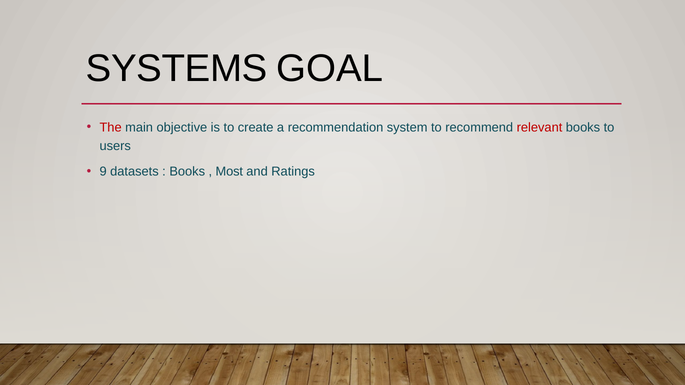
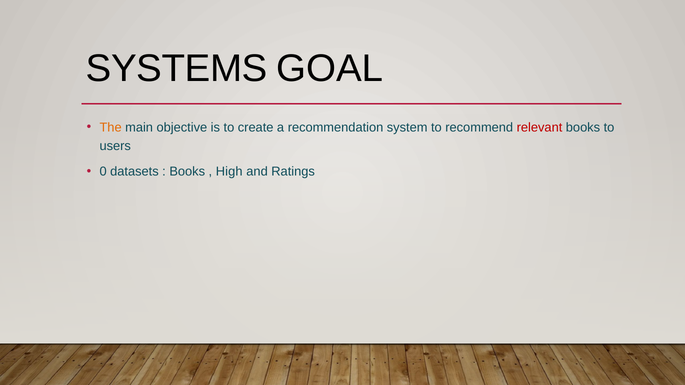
The colour: red -> orange
9: 9 -> 0
Most: Most -> High
